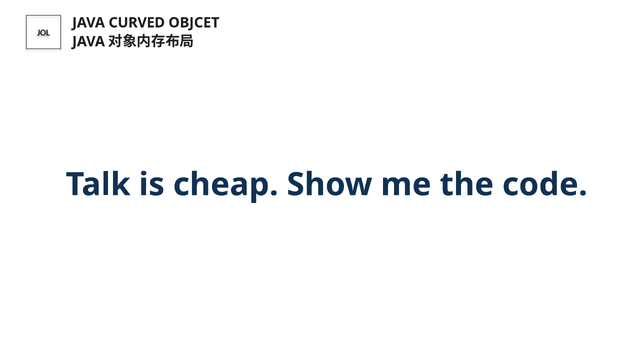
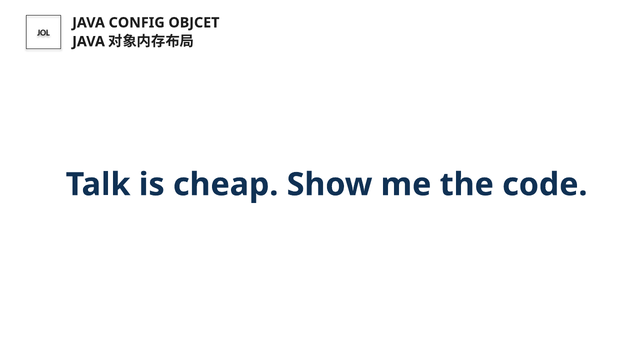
CURVED: CURVED -> CONFIG
